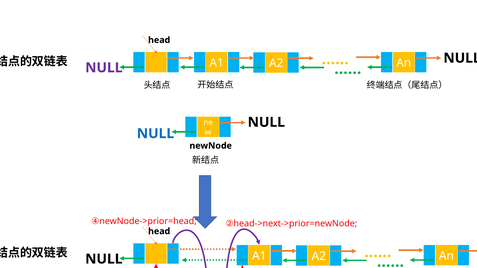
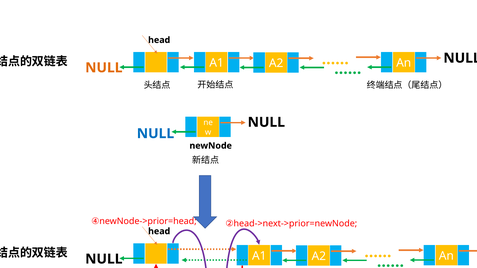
NULL at (104, 68) colour: purple -> orange
